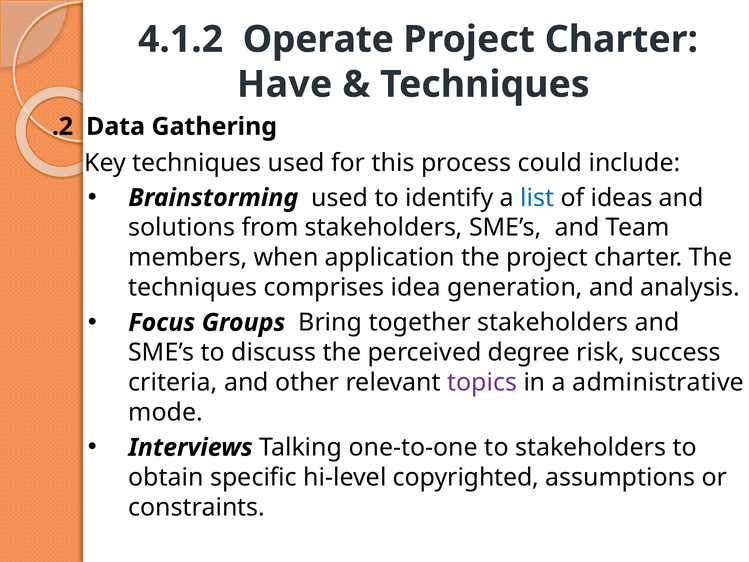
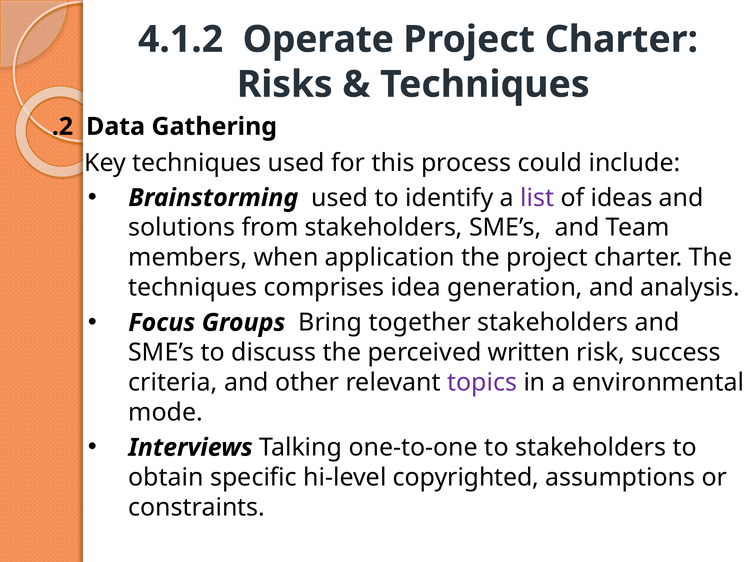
Have: Have -> Risks
list colour: blue -> purple
degree: degree -> written
administrative: administrative -> environmental
